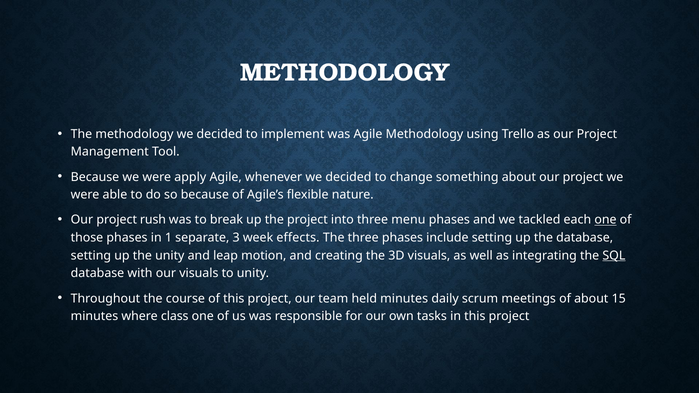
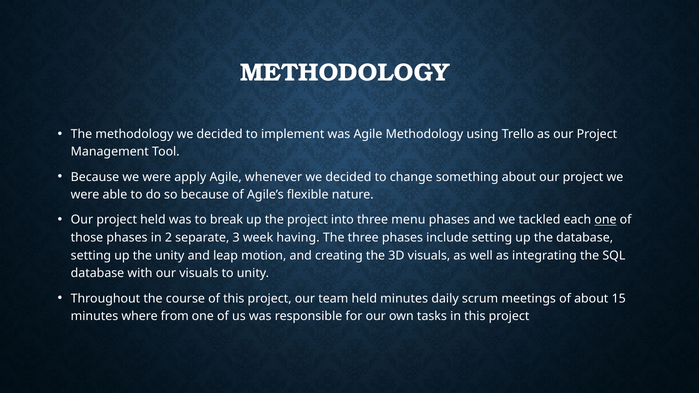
project rush: rush -> held
1: 1 -> 2
effects: effects -> having
SQL underline: present -> none
class: class -> from
